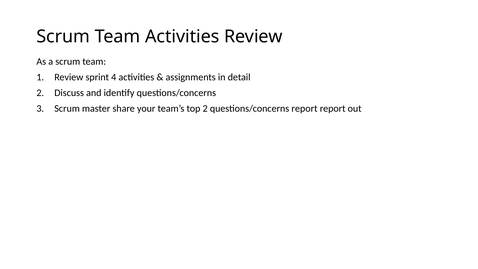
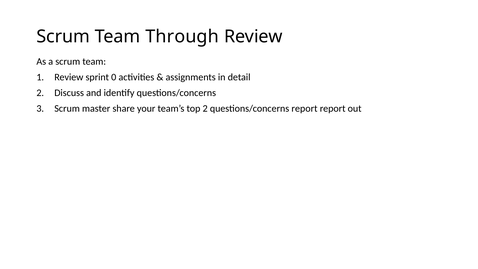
Team Activities: Activities -> Through
4: 4 -> 0
